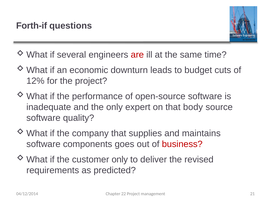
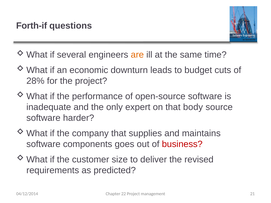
are colour: red -> orange
12%: 12% -> 28%
quality: quality -> harder
customer only: only -> size
